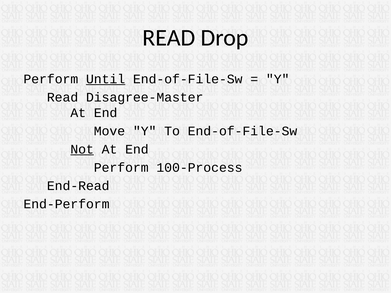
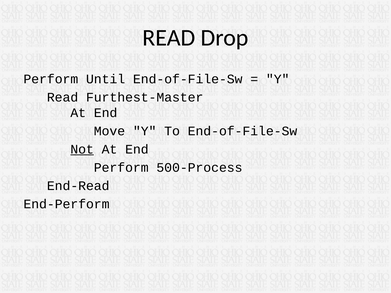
Until underline: present -> none
Disagree-Master: Disagree-Master -> Furthest-Master
100-Process: 100-Process -> 500-Process
